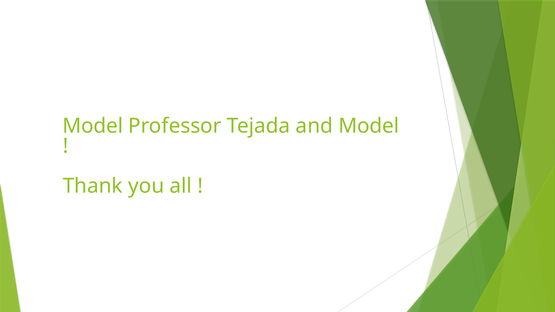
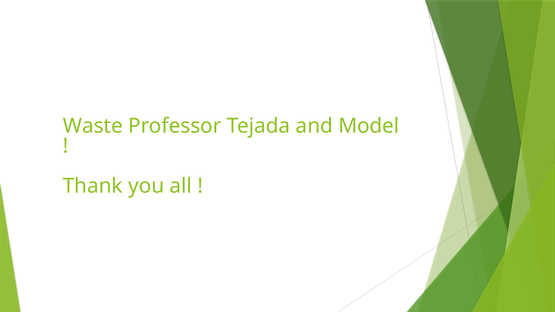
Model at (93, 126): Model -> Waste
